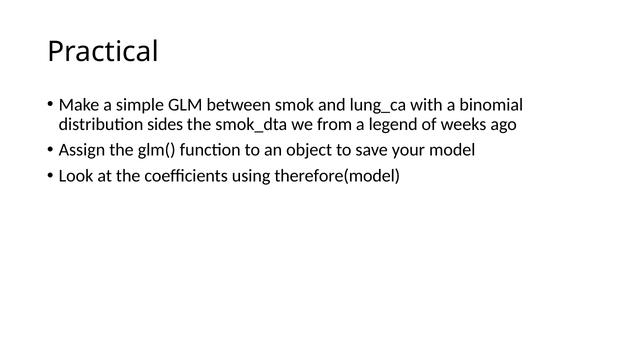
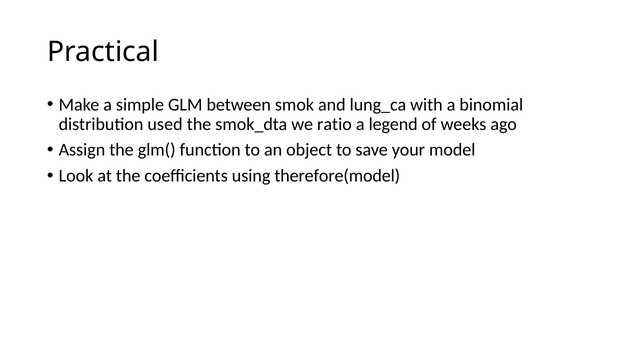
sides: sides -> used
from: from -> ratio
